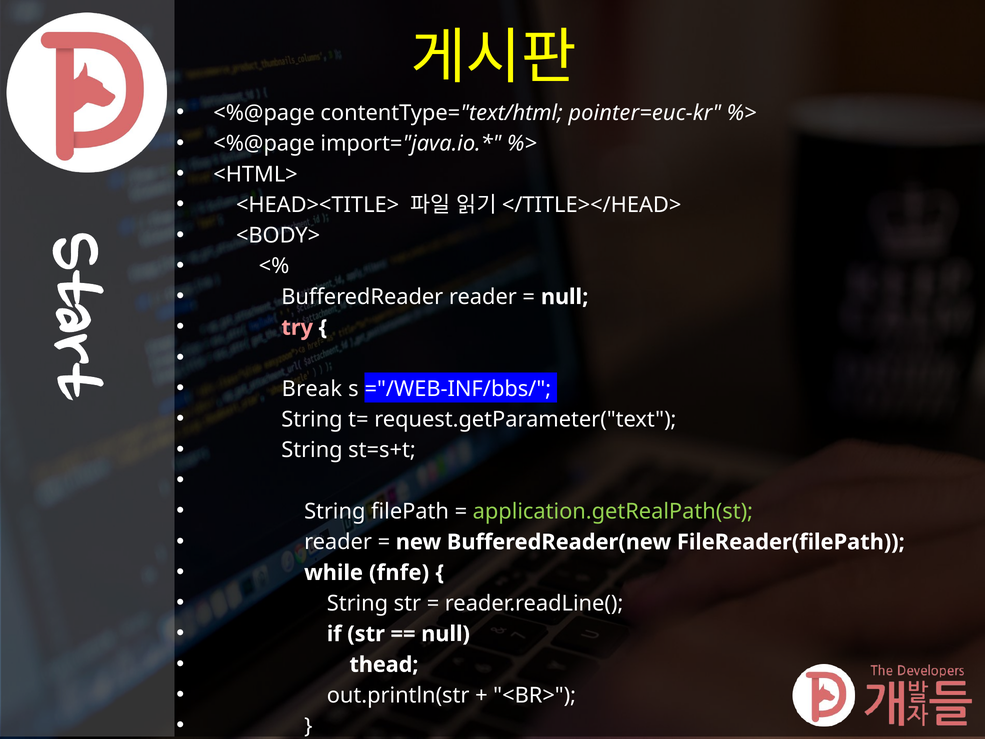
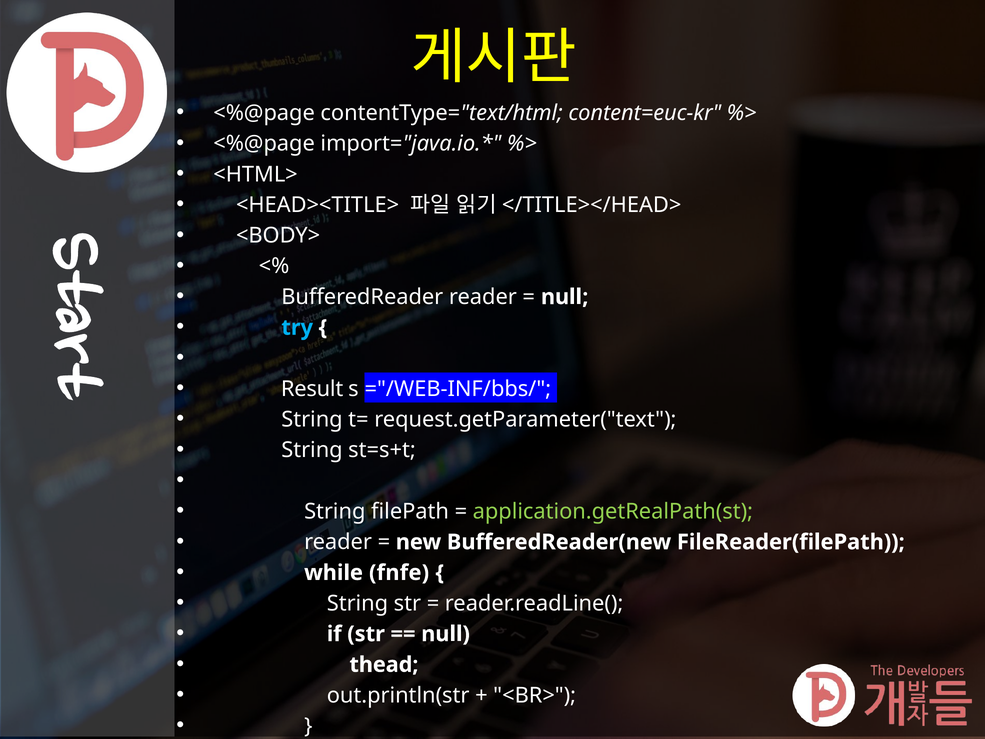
pointer=euc-kr: pointer=euc-kr -> content=euc-kr
try colour: pink -> light blue
Break: Break -> Result
